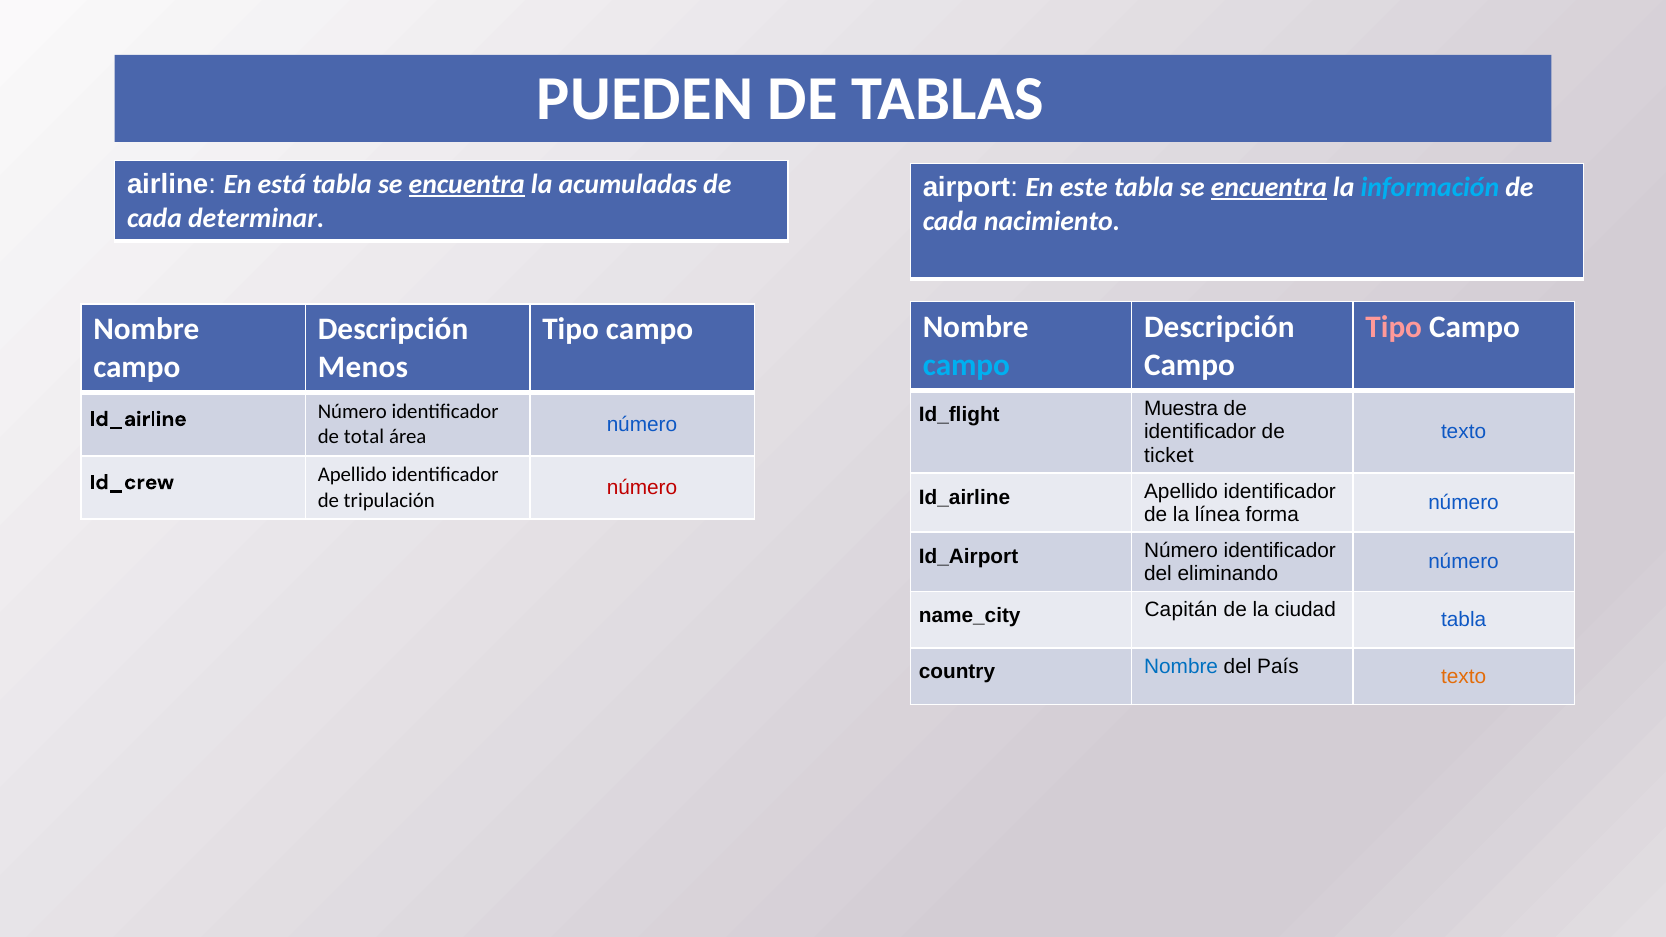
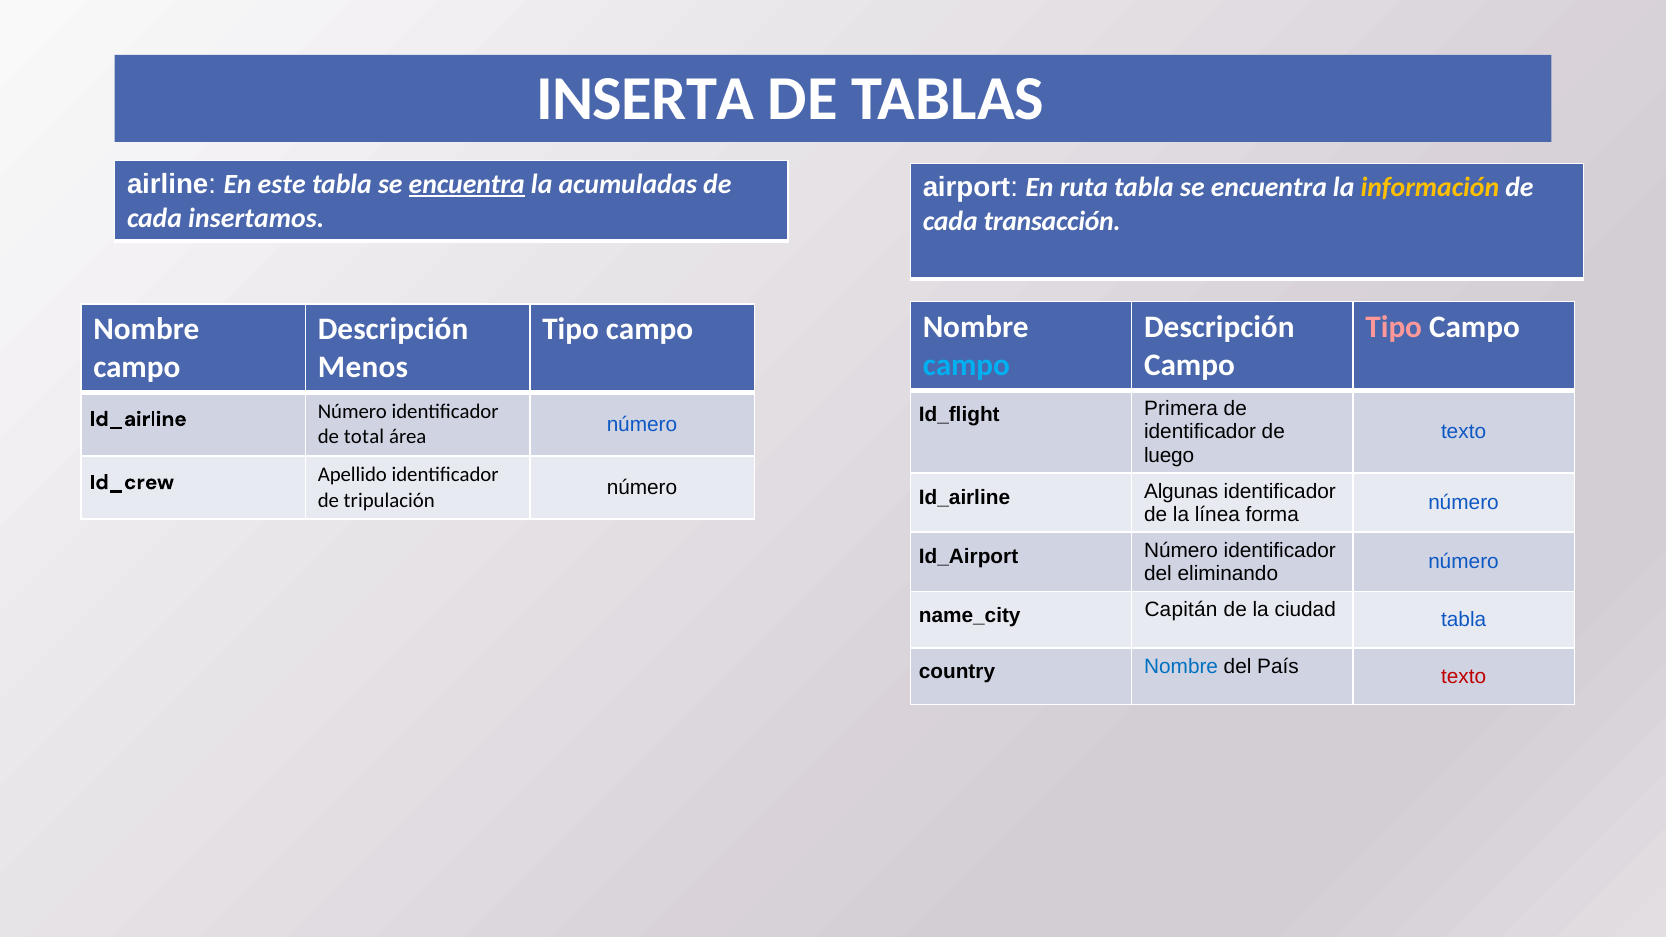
PUEDEN: PUEDEN -> INSERTA
está: está -> este
este: este -> ruta
encuentra at (1269, 187) underline: present -> none
información colour: light blue -> yellow
determinar: determinar -> insertamos
nacimiento: nacimiento -> transacción
Muestra: Muestra -> Primera
ticket: ticket -> luego
número at (642, 488) colour: red -> black
Apellido at (1181, 491): Apellido -> Algunas
texto at (1464, 677) colour: orange -> red
